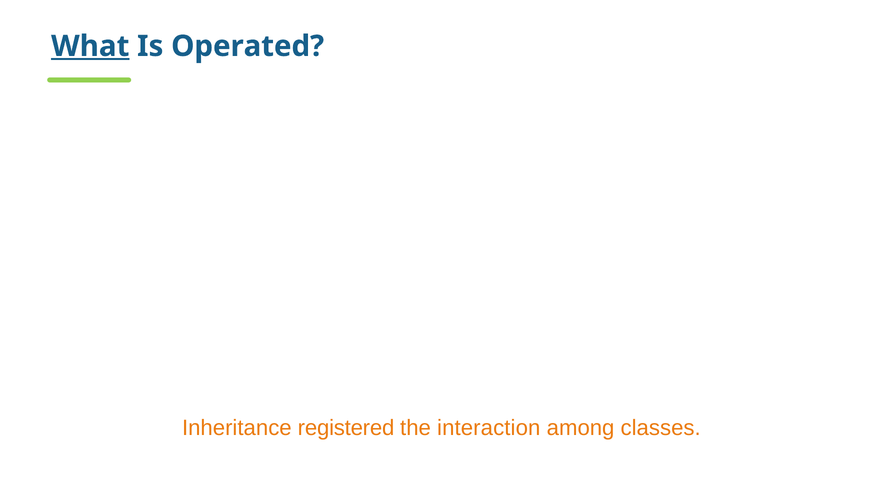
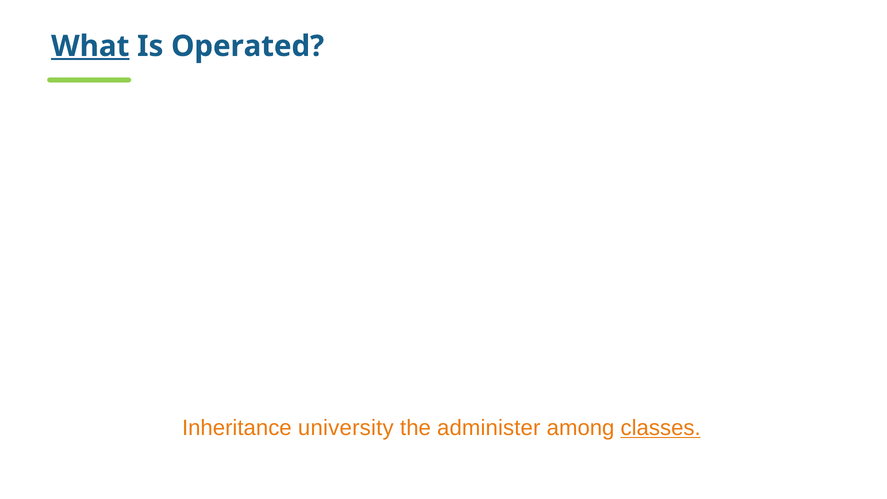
registered: registered -> university
interaction: interaction -> administer
classes underline: none -> present
